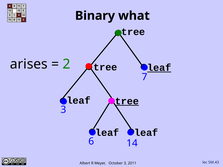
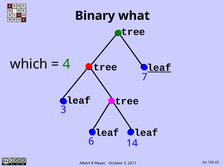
arises: arises -> which
2: 2 -> 4
tree at (127, 101) underline: present -> none
